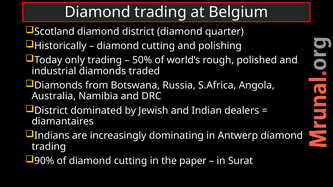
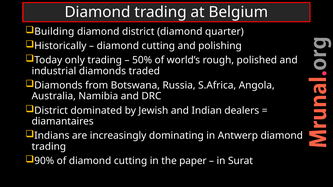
Scotland: Scotland -> Building
